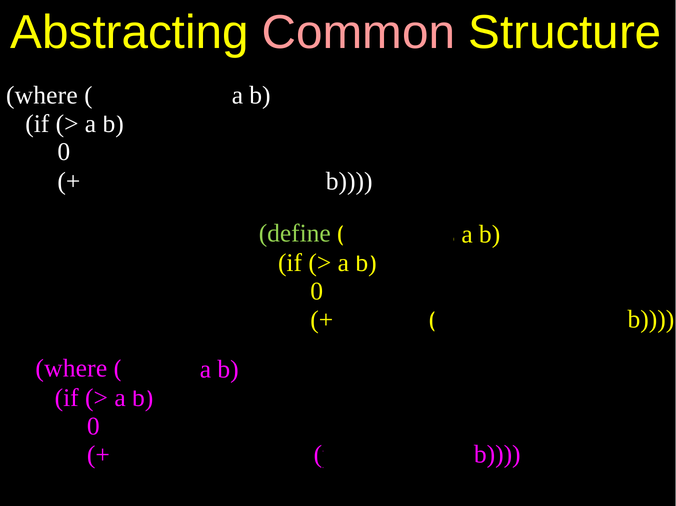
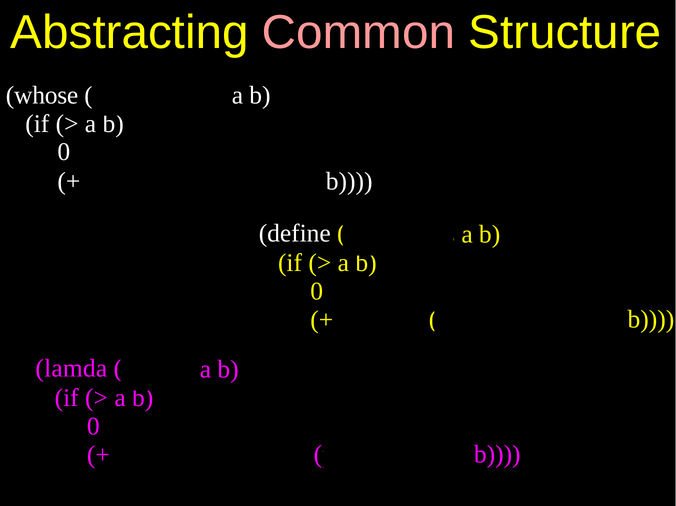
where at (42, 95): where -> whose
define colour: light green -> white
where at (71, 369): where -> lamda
